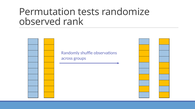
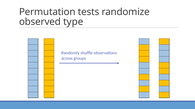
rank: rank -> type
